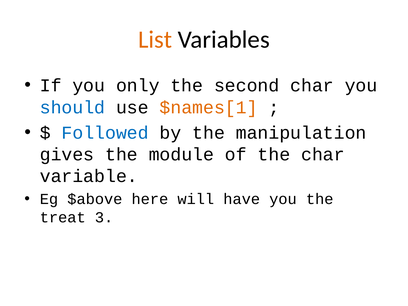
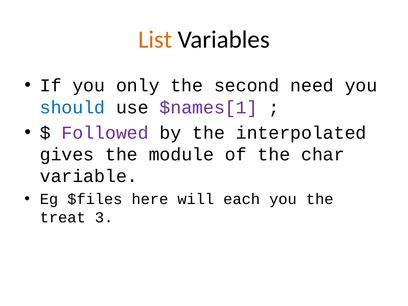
second char: char -> need
$names[1 colour: orange -> purple
Followed colour: blue -> purple
manipulation: manipulation -> interpolated
$above: $above -> $files
have: have -> each
